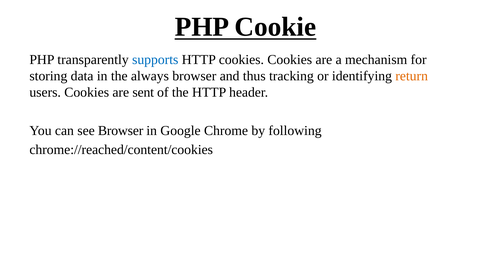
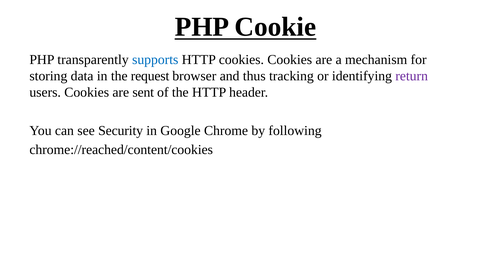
always: always -> request
return colour: orange -> purple
see Browser: Browser -> Security
